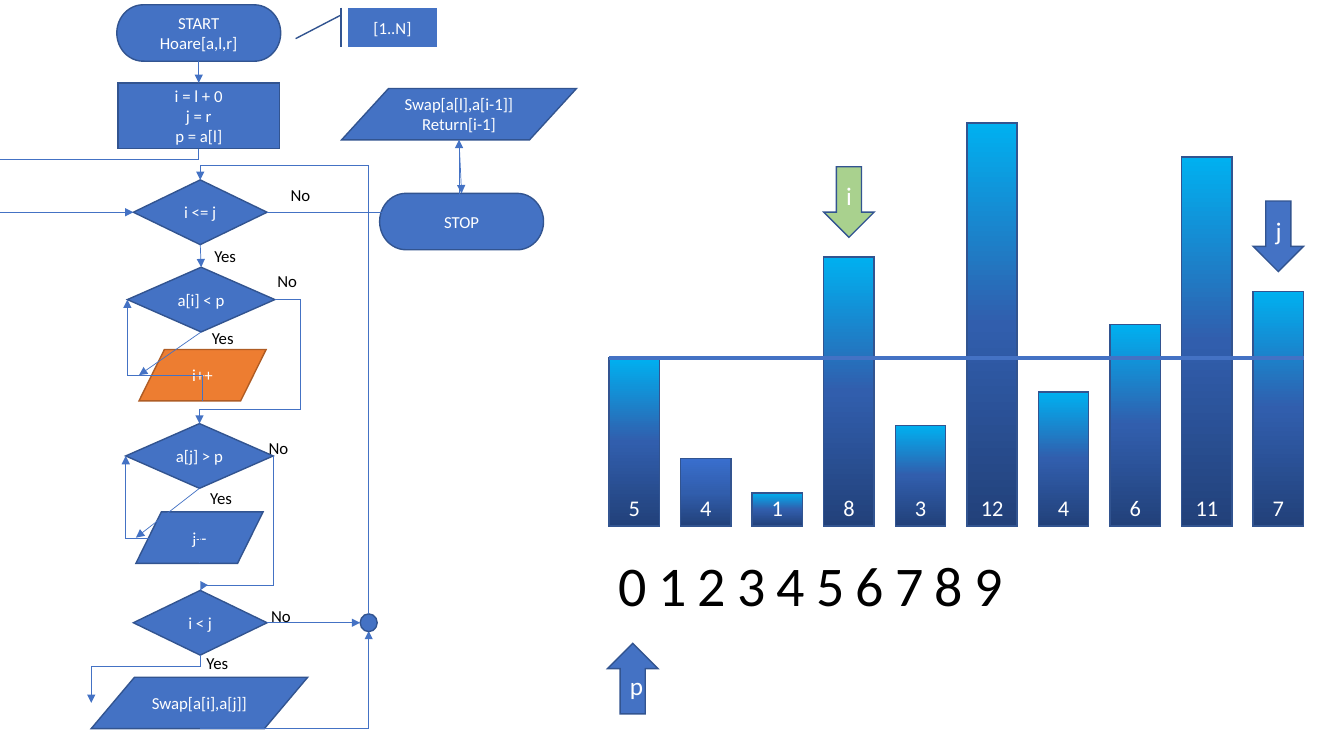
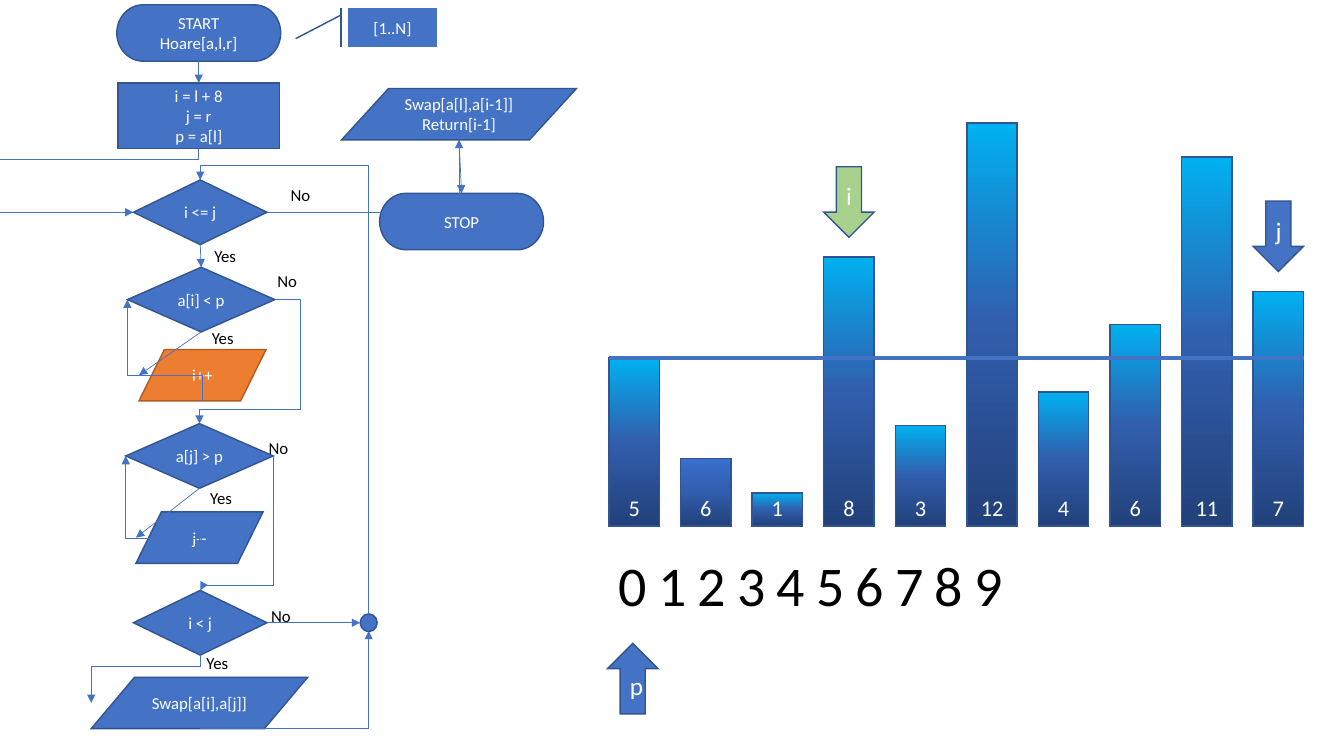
0 at (218, 97): 0 -> 8
5 4: 4 -> 6
